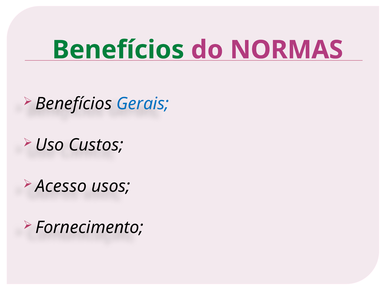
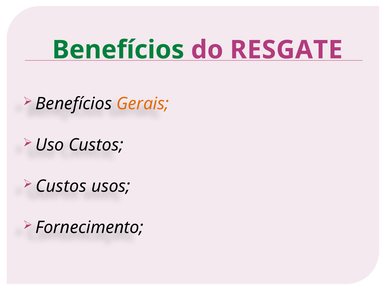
NORMAS: NORMAS -> RESGATE
Gerais colour: blue -> orange
Acesso at (61, 186): Acesso -> Custos
